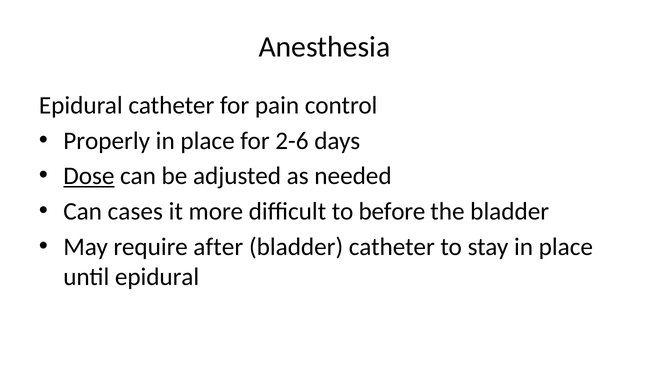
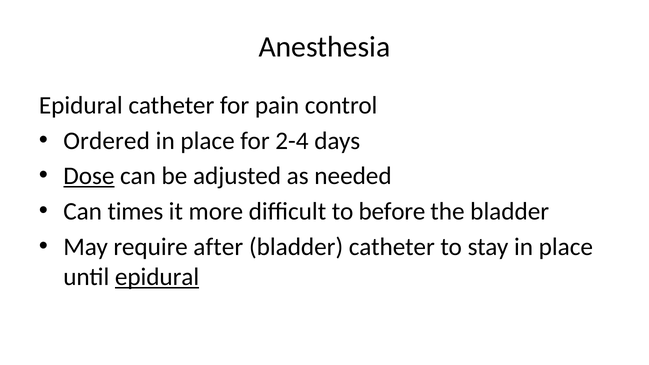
Properly: Properly -> Ordered
2-6: 2-6 -> 2-4
cases: cases -> times
epidural at (157, 277) underline: none -> present
